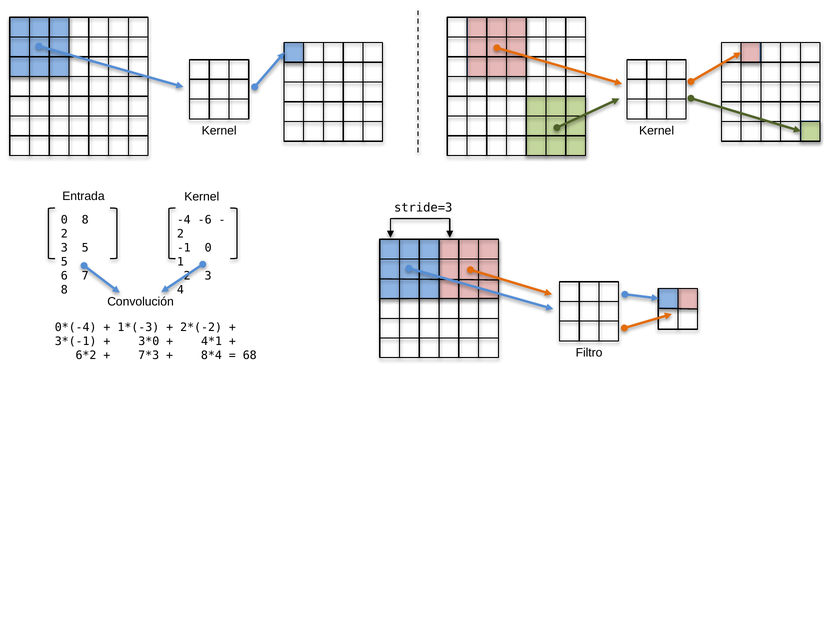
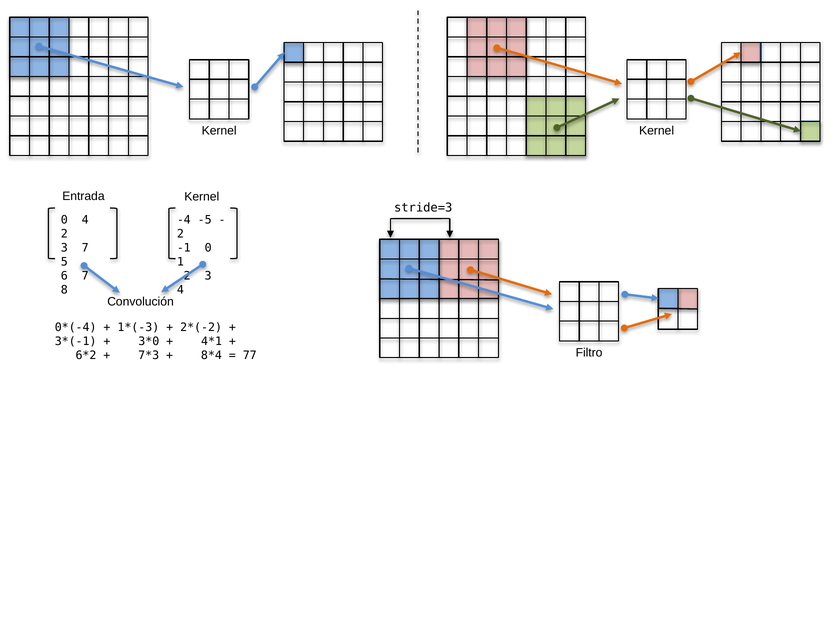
0 8: 8 -> 4
-6: -6 -> -5
3 5: 5 -> 7
68: 68 -> 77
